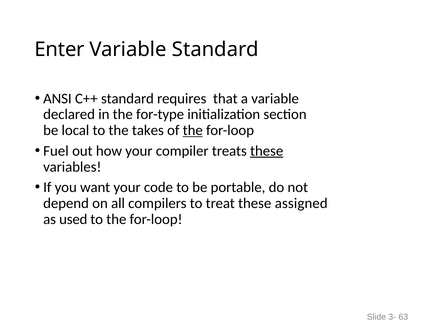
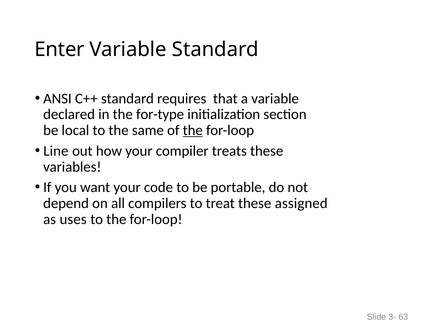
takes: takes -> same
Fuel: Fuel -> Line
these at (267, 151) underline: present -> none
used: used -> uses
